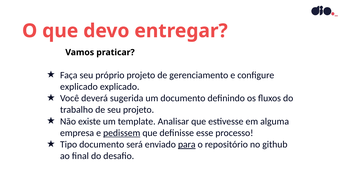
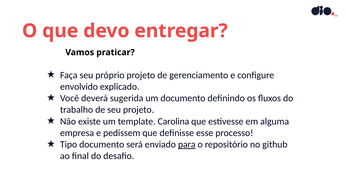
explicado at (79, 87): explicado -> envolvido
Analisar: Analisar -> Carolina
pedissem underline: present -> none
